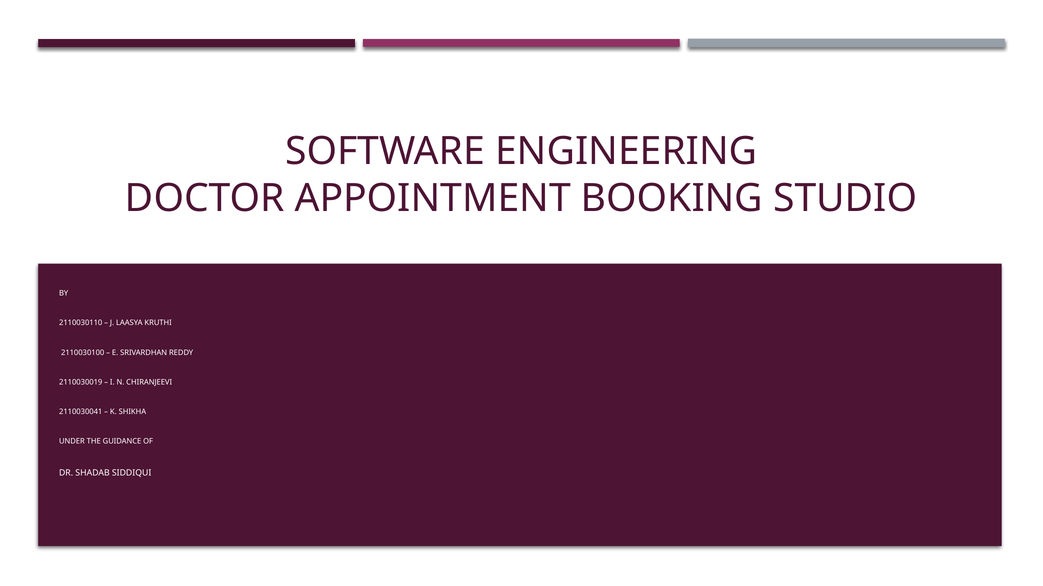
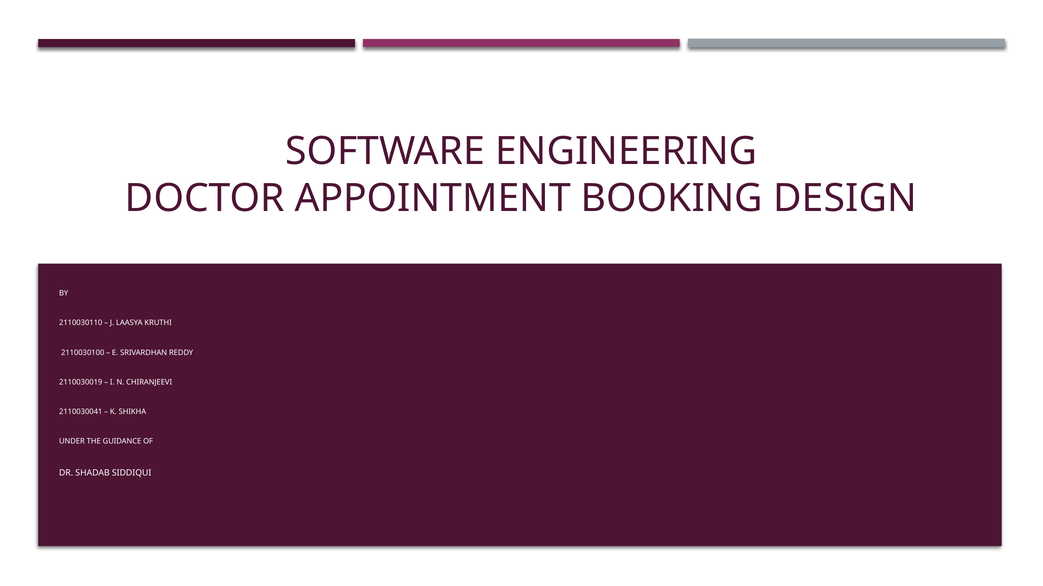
STUDIO: STUDIO -> DESIGN
